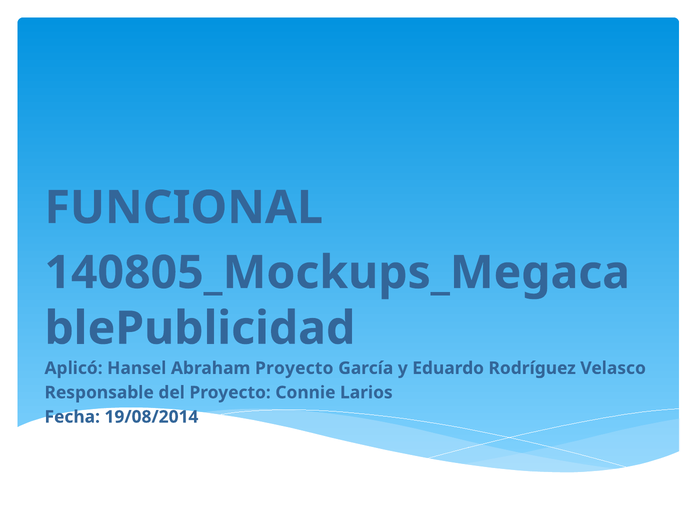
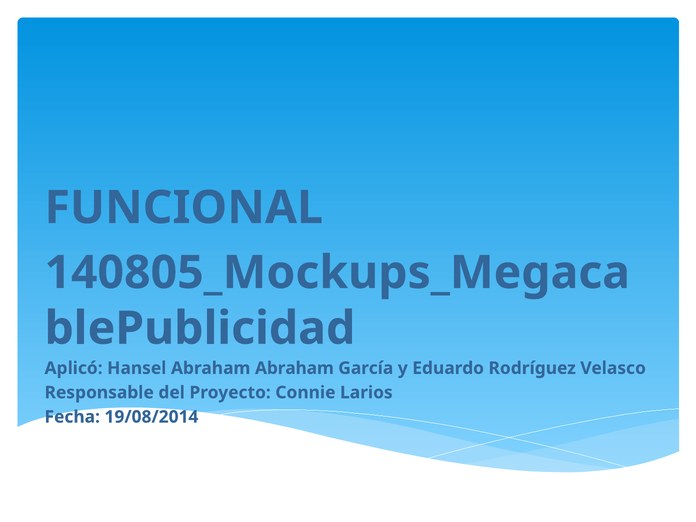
Abraham Proyecto: Proyecto -> Abraham
